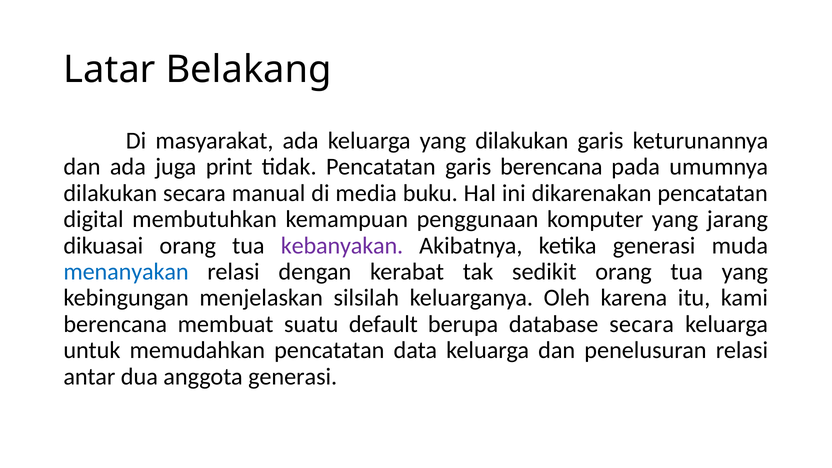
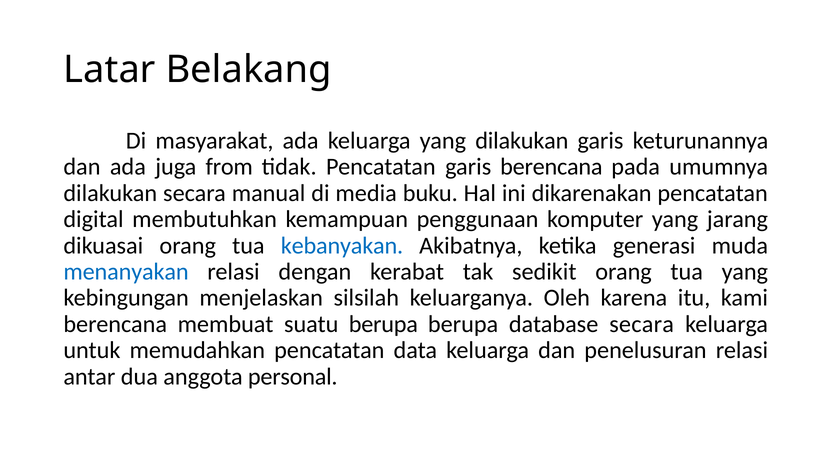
print: print -> from
kebanyakan colour: purple -> blue
suatu default: default -> berupa
anggota generasi: generasi -> personal
